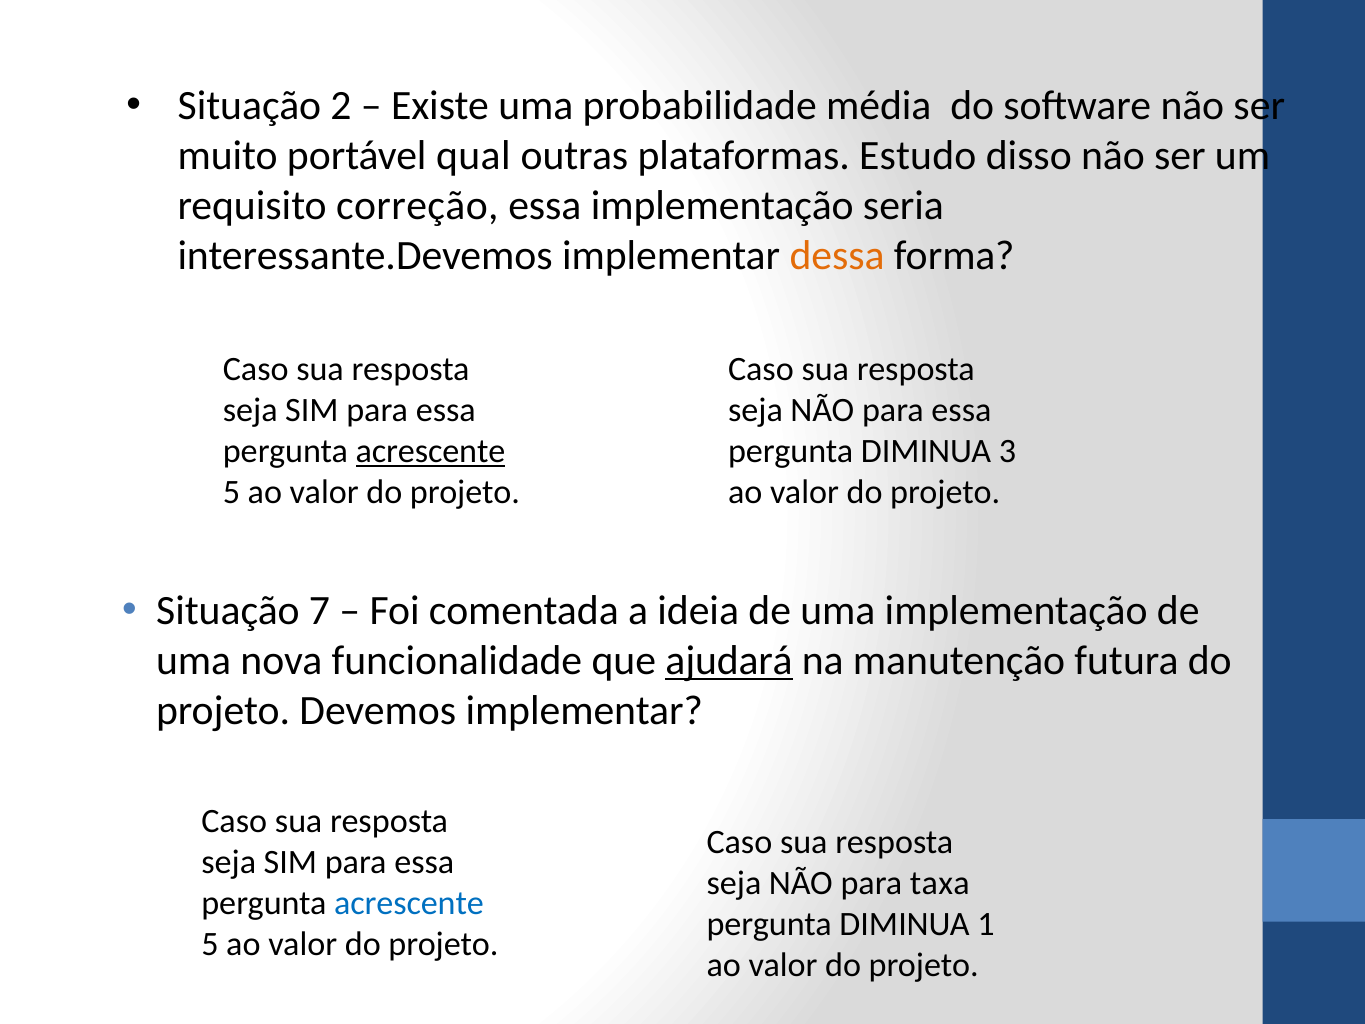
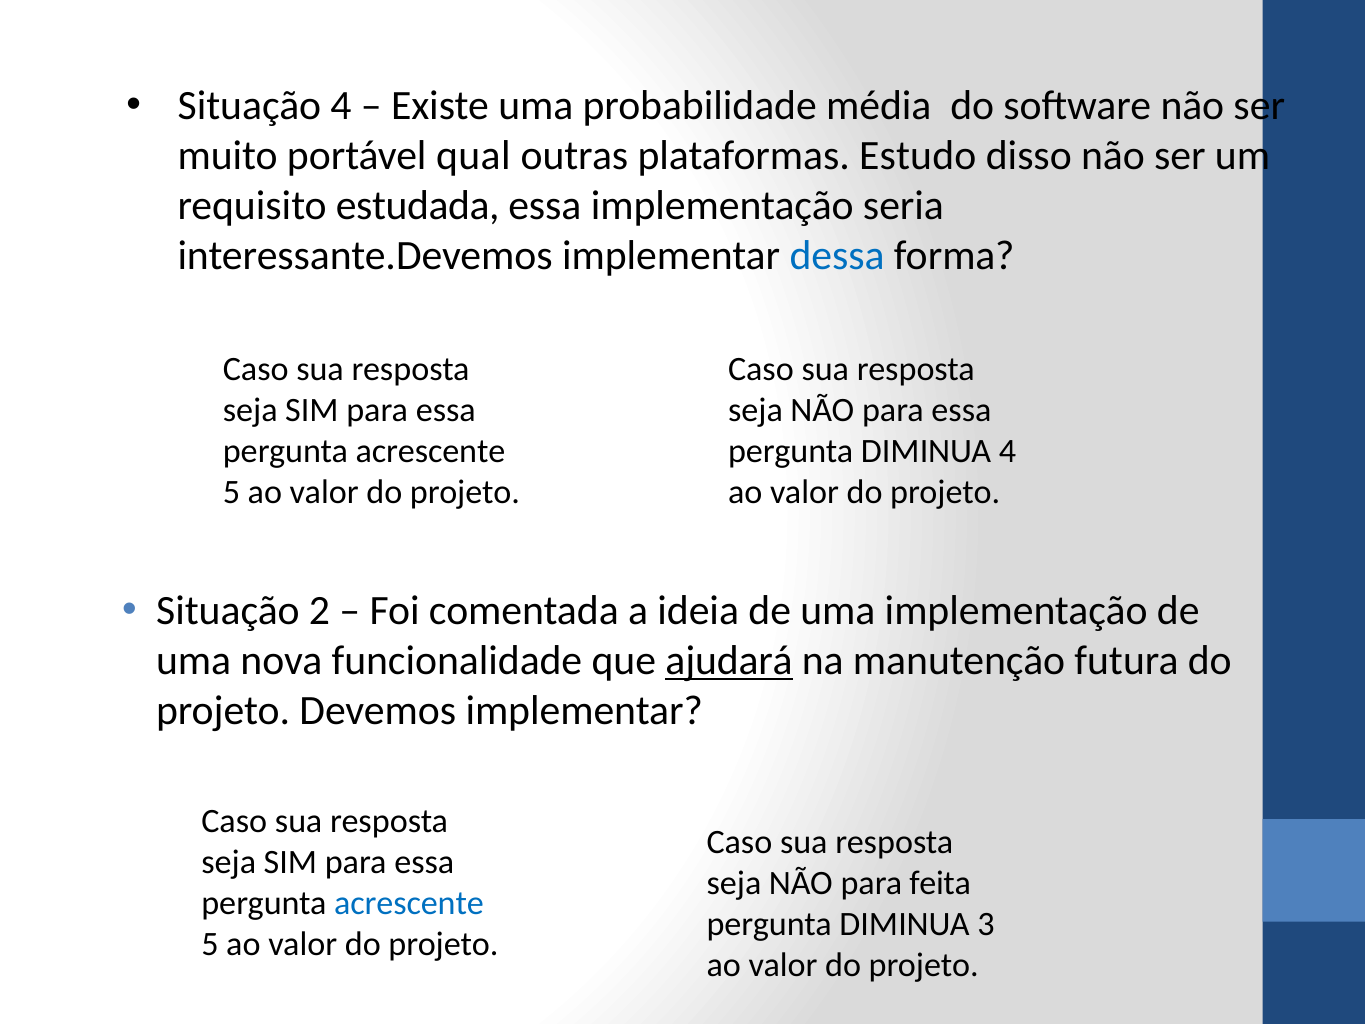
Situação 2: 2 -> 4
correção: correção -> estudada
dessa colour: orange -> blue
acrescente at (430, 451) underline: present -> none
DIMINUA 3: 3 -> 4
7: 7 -> 2
taxa: taxa -> feita
1: 1 -> 3
